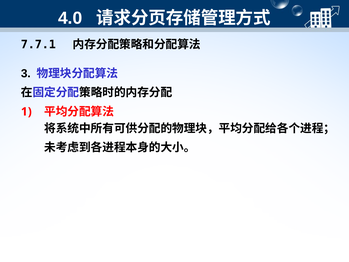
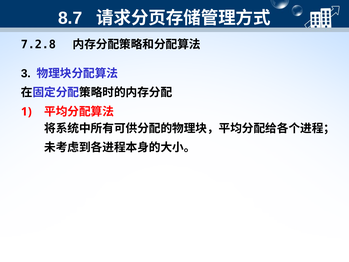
4.0: 4.0 -> 8.7
7.7.1: 7.7.1 -> 7.2.8
